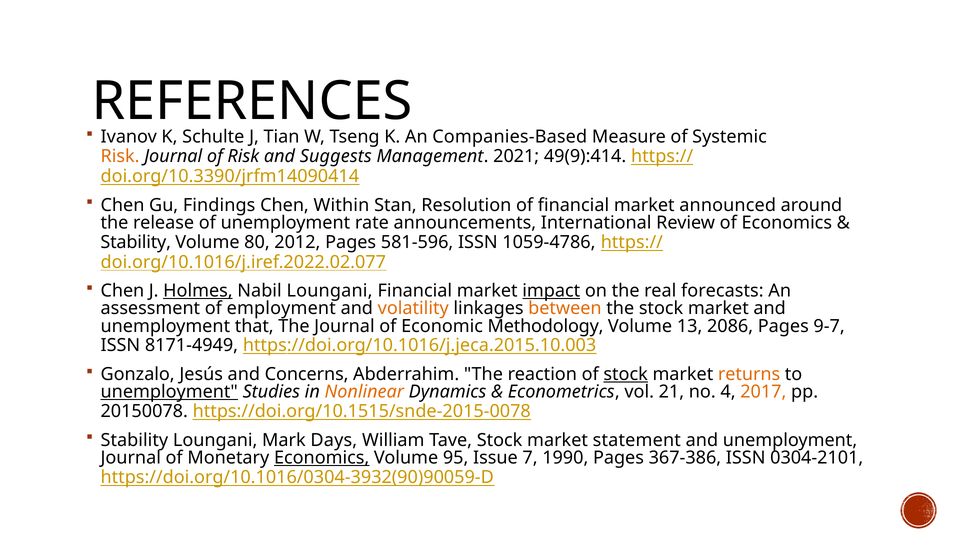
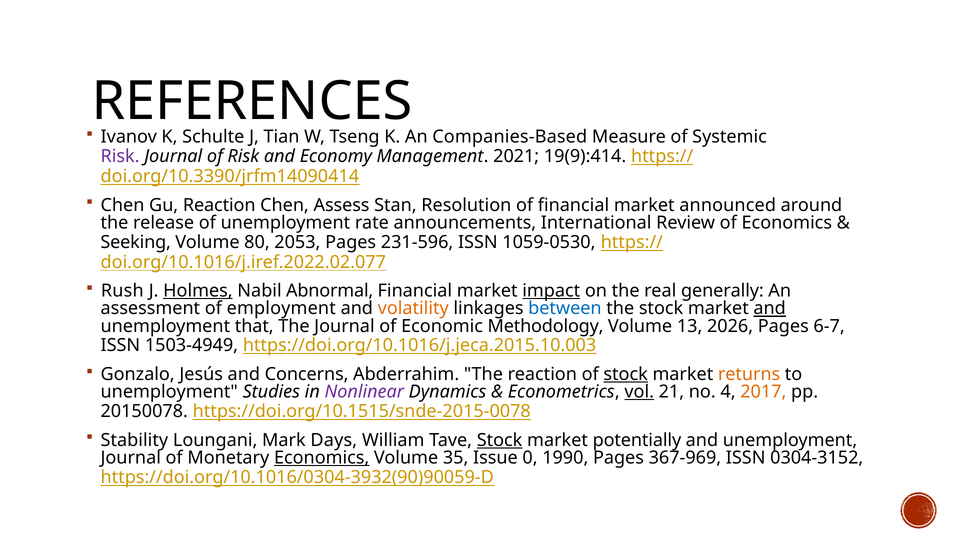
Risk at (120, 156) colour: orange -> purple
Suggests: Suggests -> Economy
49(9):414: 49(9):414 -> 19(9):414
Gu Findings: Findings -> Reaction
Within: Within -> Assess
Stability at (136, 242): Stability -> Seeking
2012: 2012 -> 2053
581-596: 581-596 -> 231-596
1059-4786: 1059-4786 -> 1059-0530
Chen at (122, 291): Chen -> Rush
Nabil Loungani: Loungani -> Abnormal
forecasts: forecasts -> generally
between colour: orange -> blue
and at (770, 308) underline: none -> present
2086: 2086 -> 2026
9-7: 9-7 -> 6-7
8171-4949: 8171-4949 -> 1503-4949
unemployment at (169, 392) underline: present -> none
Nonlinear colour: orange -> purple
vol underline: none -> present
Stock at (500, 440) underline: none -> present
statement: statement -> potentially
95: 95 -> 35
7: 7 -> 0
367-386: 367-386 -> 367-969
0304-2101: 0304-2101 -> 0304-3152
